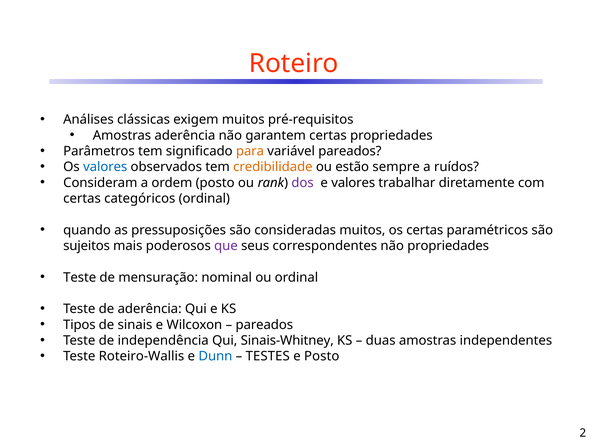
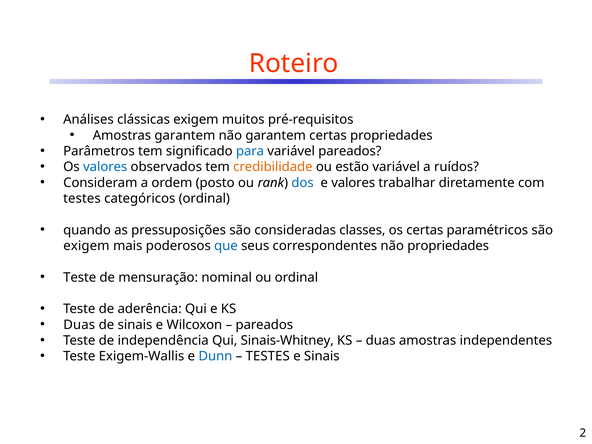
Amostras aderência: aderência -> garantem
para colour: orange -> blue
estão sempre: sempre -> variável
dos colour: purple -> blue
certas at (82, 198): certas -> testes
consideradas muitos: muitos -> classes
sujeitos at (87, 246): sujeitos -> exigem
que colour: purple -> blue
Tipos at (79, 325): Tipos -> Duas
Roteiro-Wallis: Roteiro-Wallis -> Exigem-Wallis
e Posto: Posto -> Sinais
